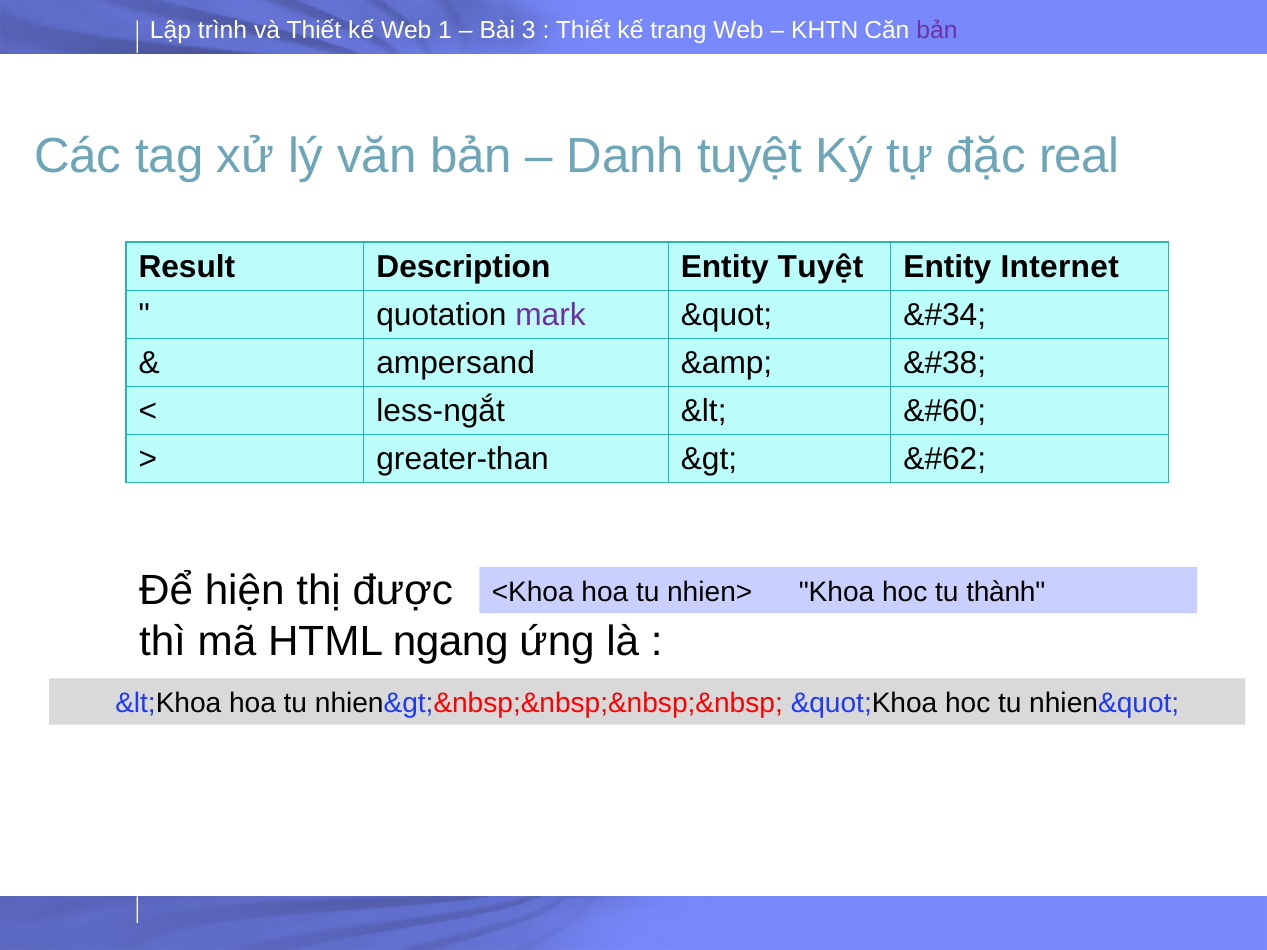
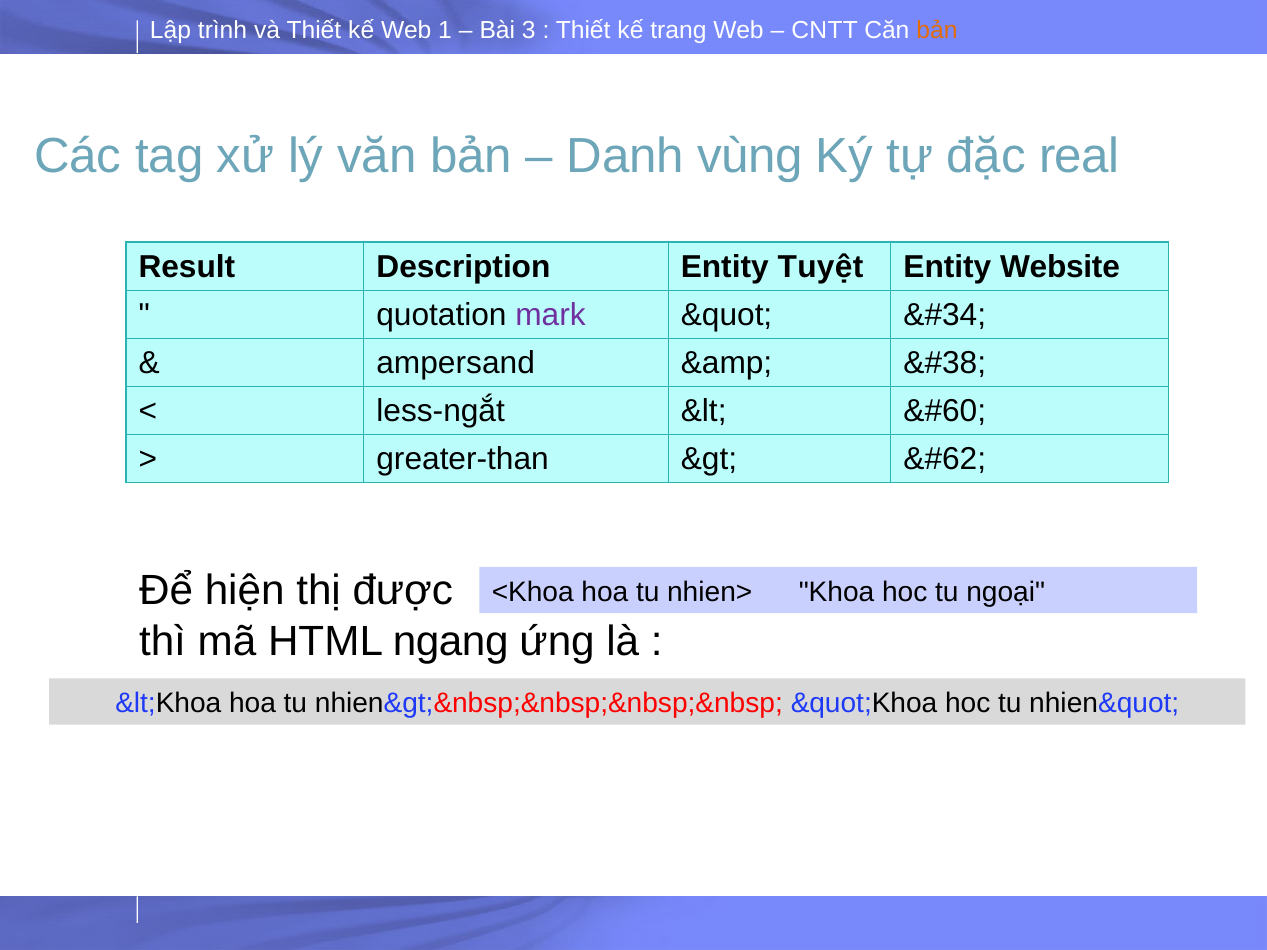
KHTN: KHTN -> CNTT
bản at (937, 30) colour: purple -> orange
Danh tuyệt: tuyệt -> vùng
Internet: Internet -> Website
thành: thành -> ngoại
